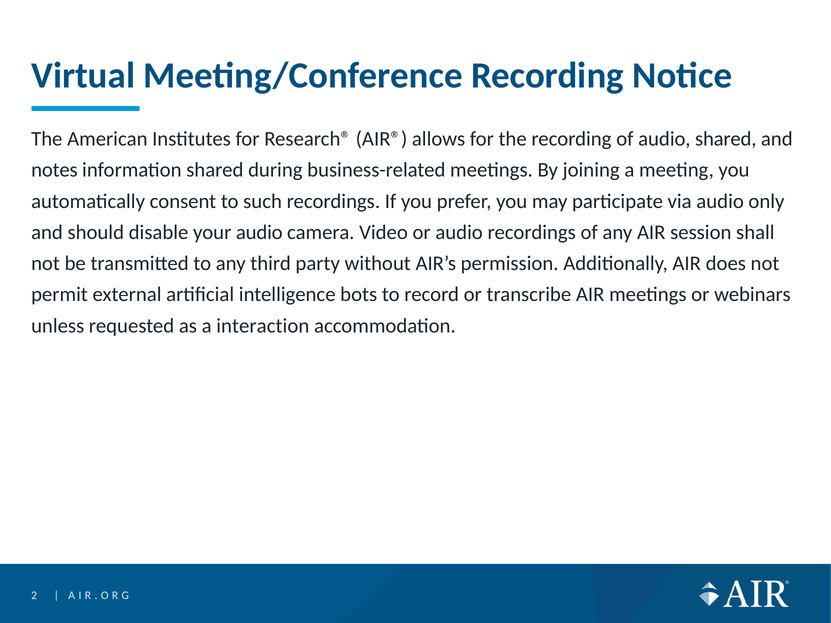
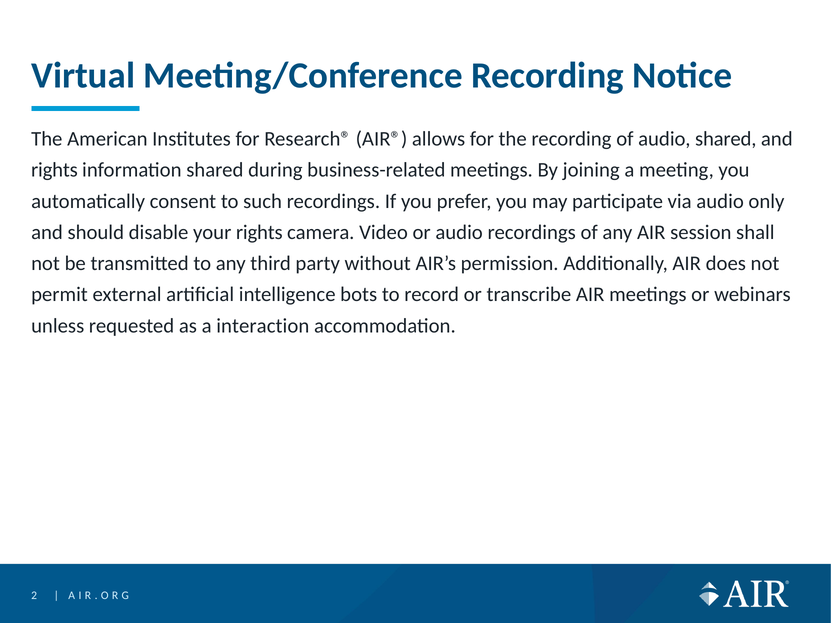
notes at (54, 170): notes -> rights
your audio: audio -> rights
